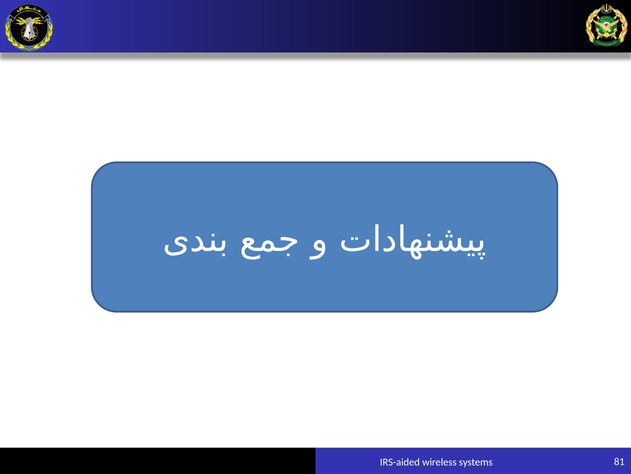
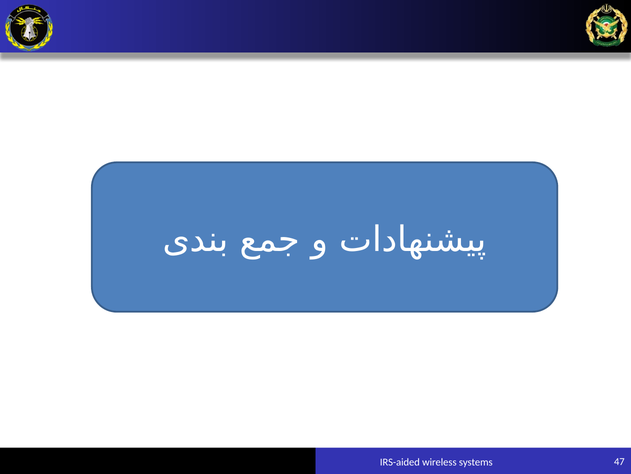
81: 81 -> 47
